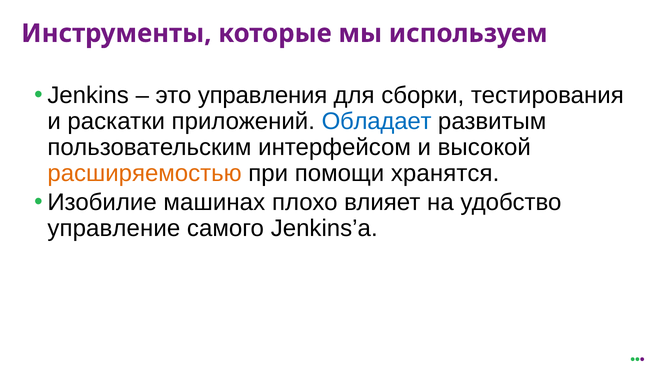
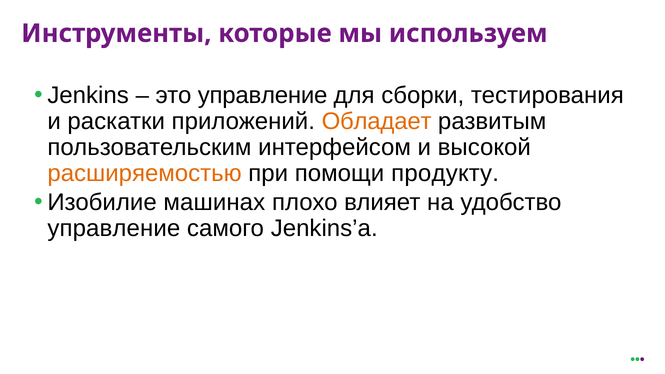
это управления: управления -> управление
Обладает colour: blue -> orange
хранятся: хранятся -> продукту
